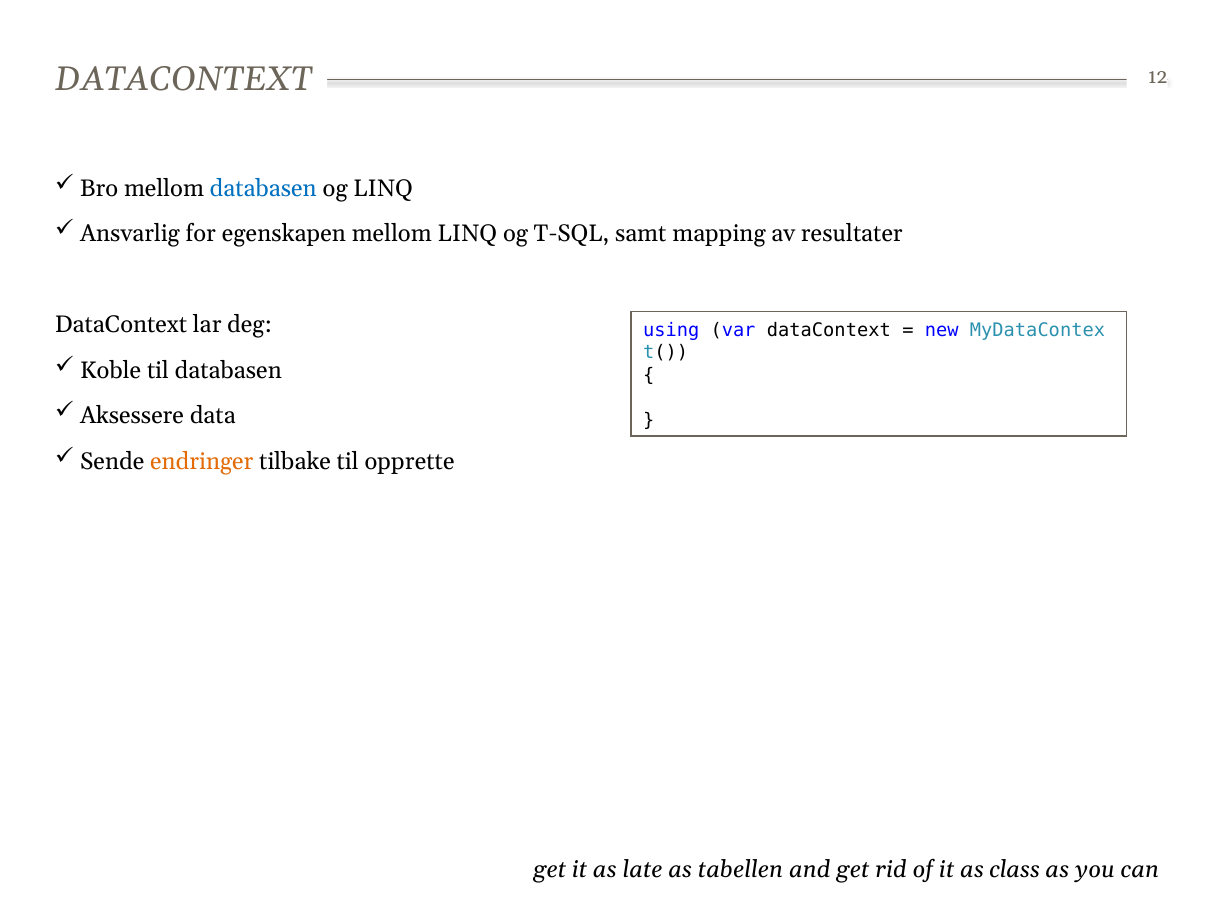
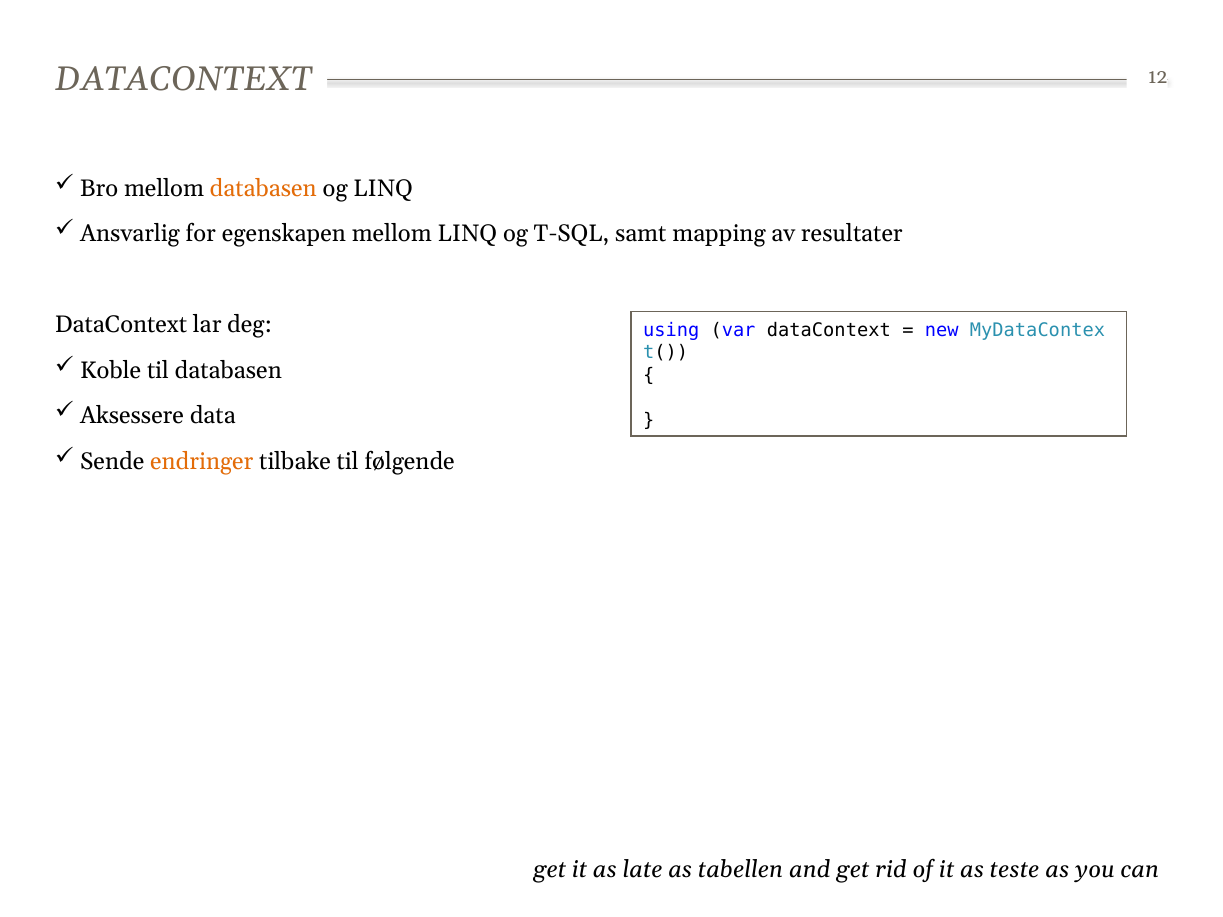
databasen at (263, 188) colour: blue -> orange
opprette: opprette -> følgende
class: class -> teste
